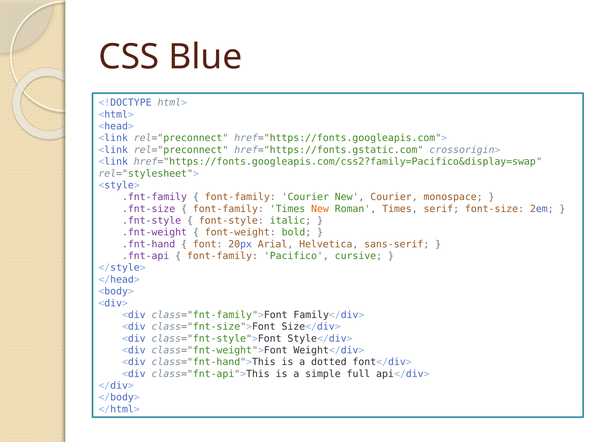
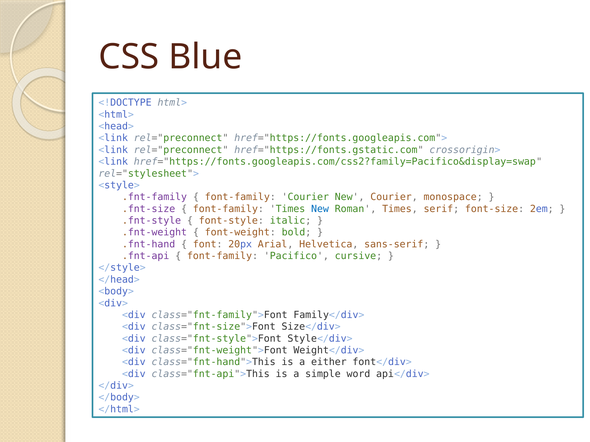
New at (320, 209) colour: orange -> blue
dotted: dotted -> either
full: full -> word
